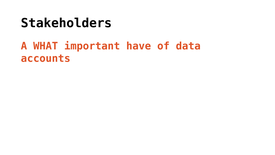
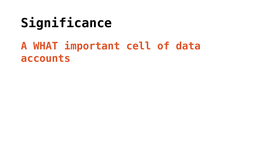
Stakeholders: Stakeholders -> Significance
have: have -> cell
